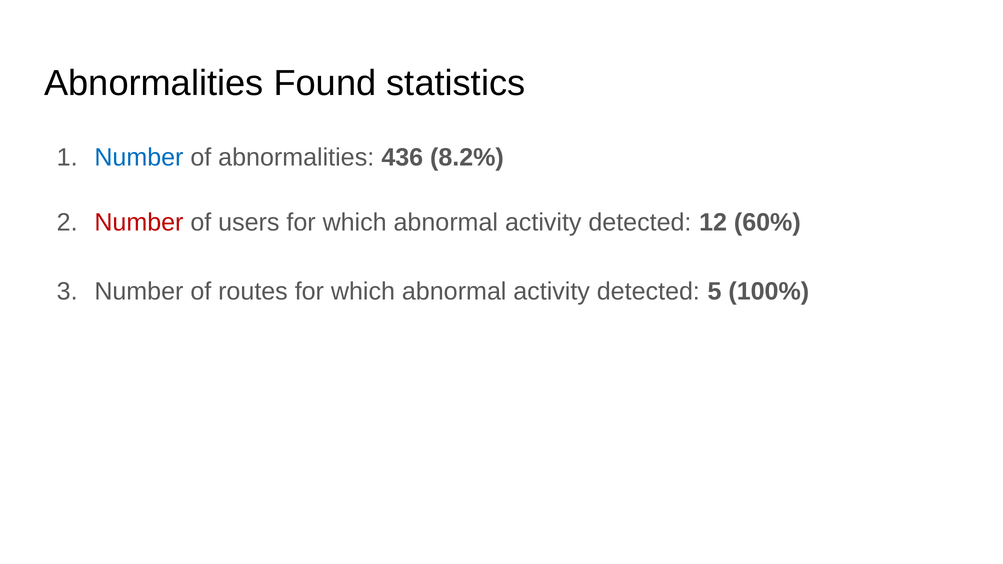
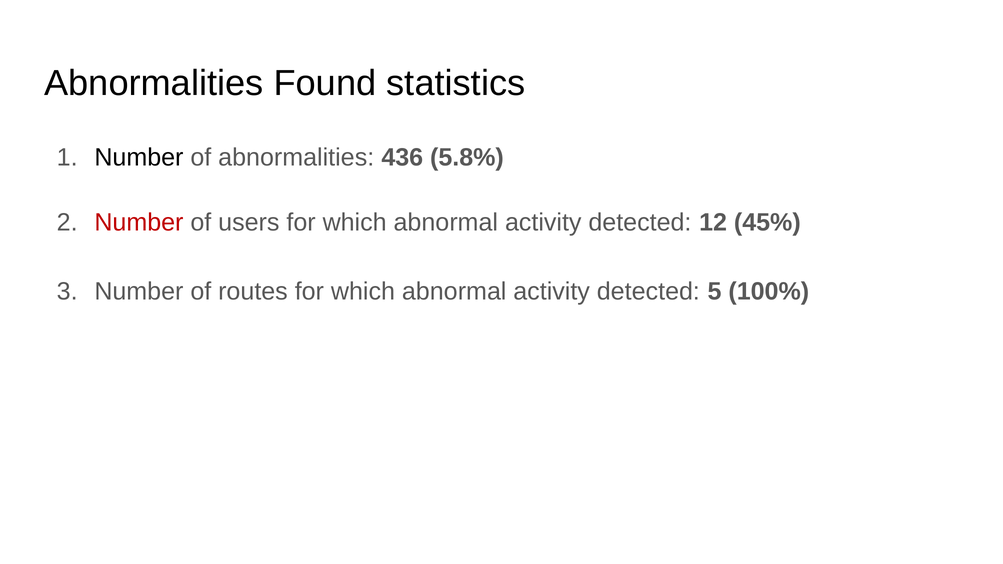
Number at (139, 158) colour: blue -> black
8.2%: 8.2% -> 5.8%
60%: 60% -> 45%
